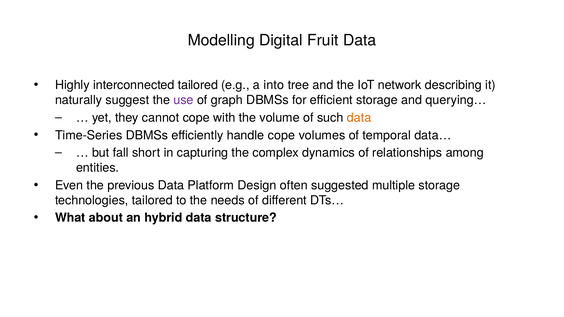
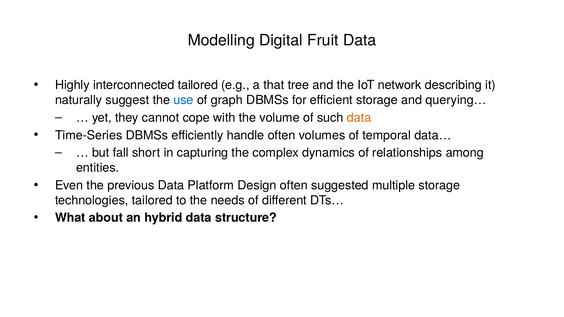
into: into -> that
use colour: purple -> blue
handle cope: cope -> often
